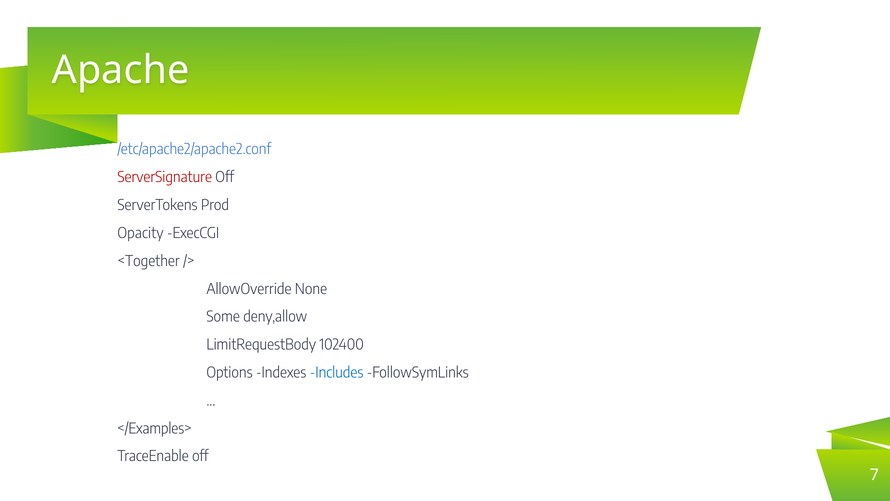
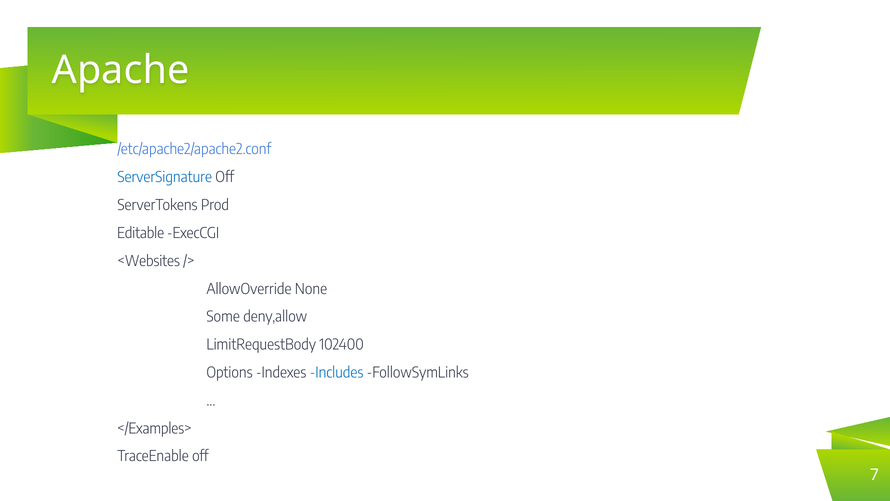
ServerSignature colour: red -> blue
Opacity: Opacity -> Editable
<Together: <Together -> <Websites
